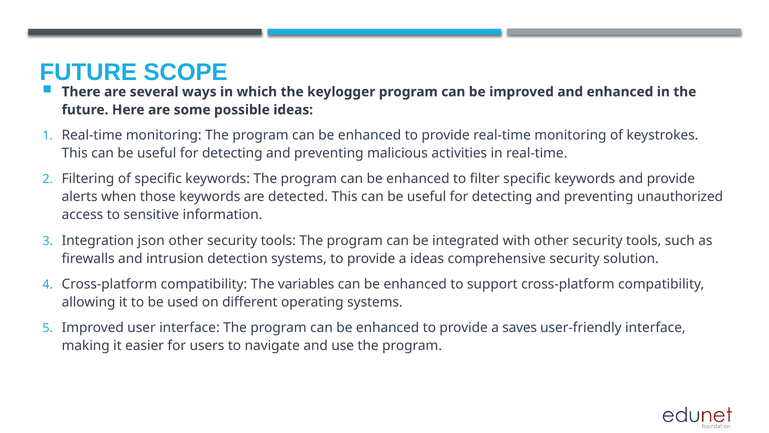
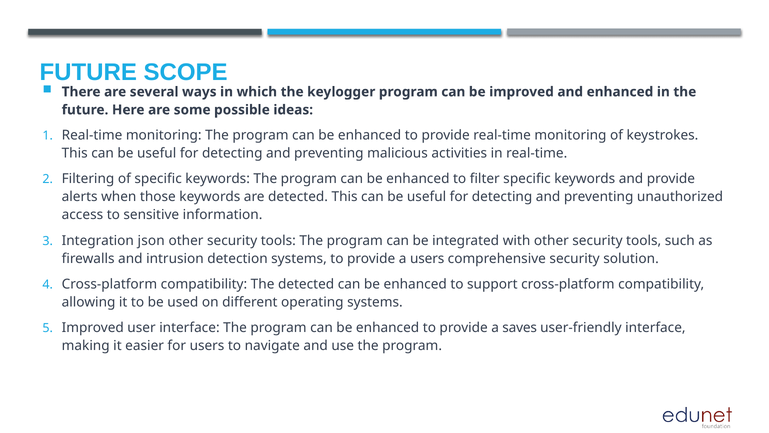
a ideas: ideas -> users
The variables: variables -> detected
